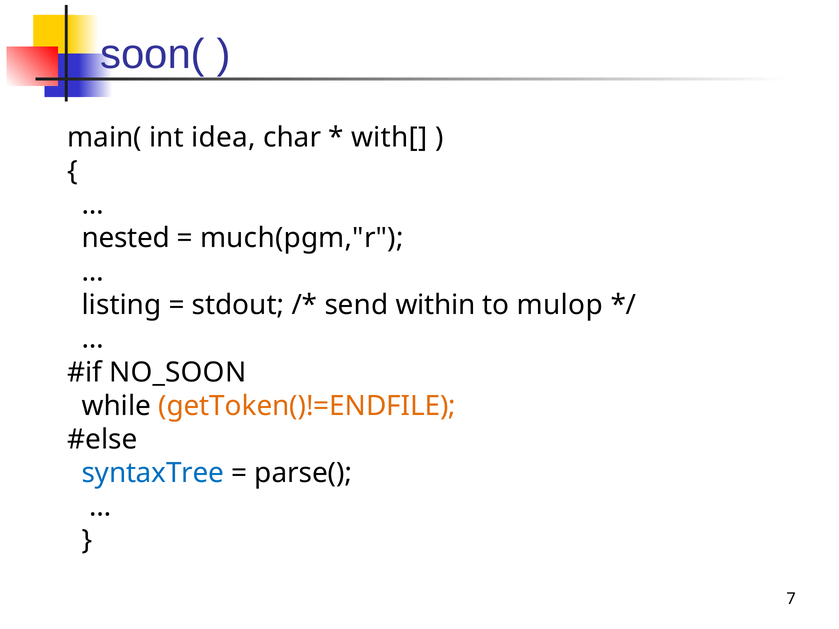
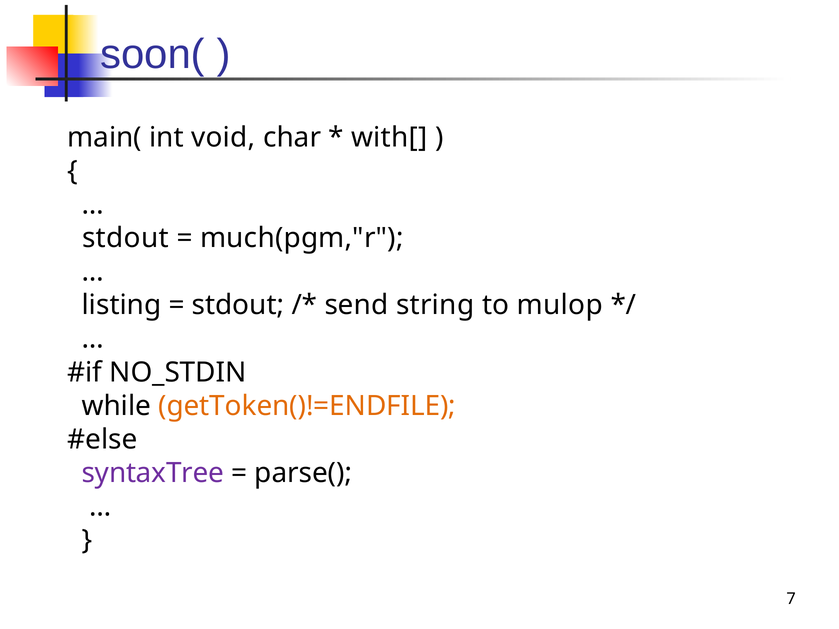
idea: idea -> void
nested at (126, 238): nested -> stdout
within: within -> string
NO_SOON: NO_SOON -> NO_STDIN
syntaxTree colour: blue -> purple
